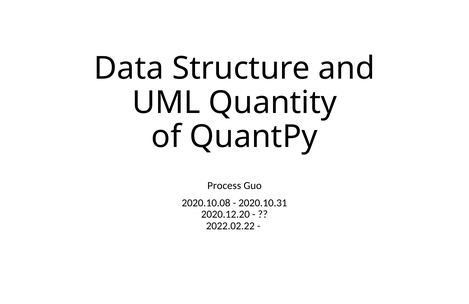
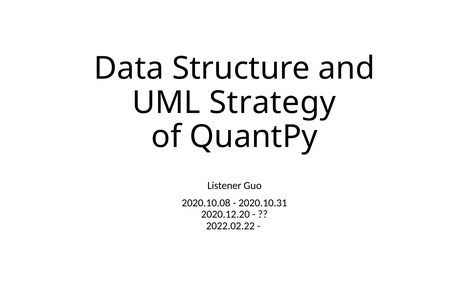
Quantity: Quantity -> Strategy
Process: Process -> Listener
